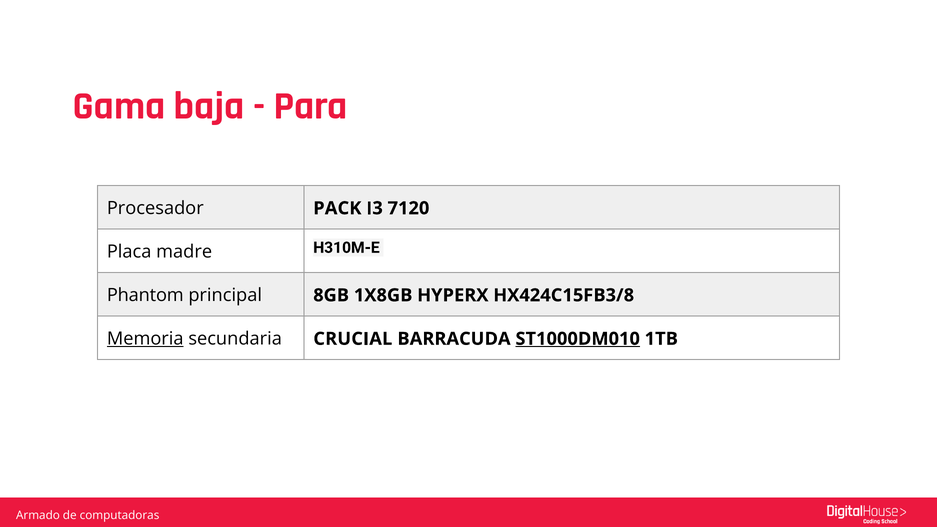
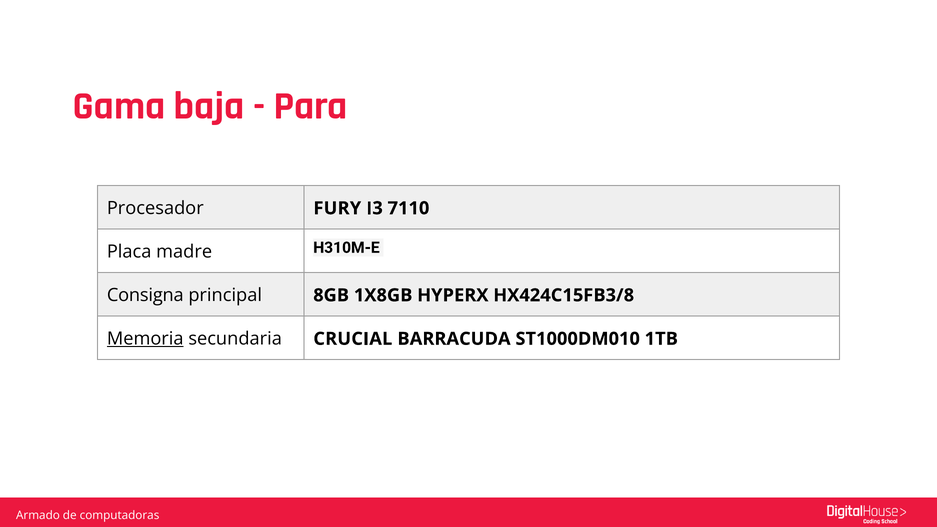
PACK: PACK -> FURY
7120: 7120 -> 7110
Phantom: Phantom -> Consigna
ST1000DM010 underline: present -> none
